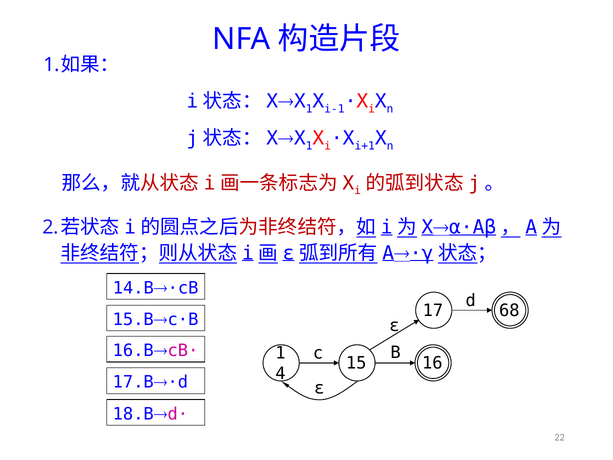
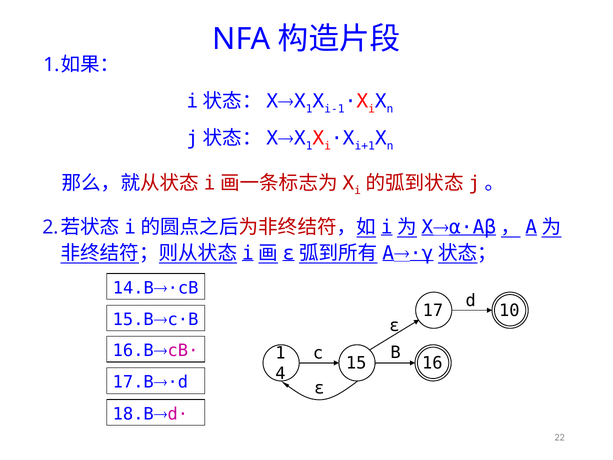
68: 68 -> 10
